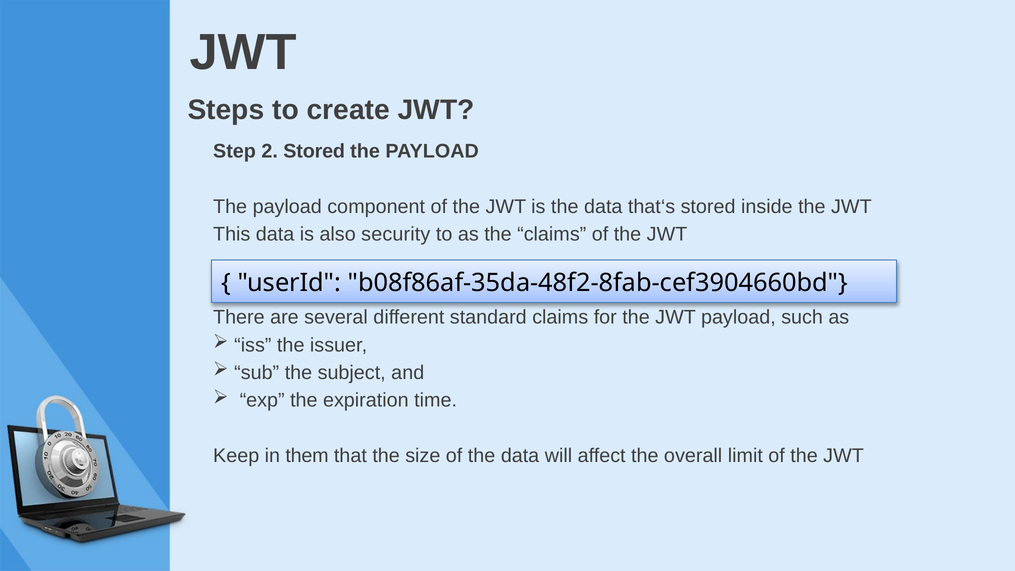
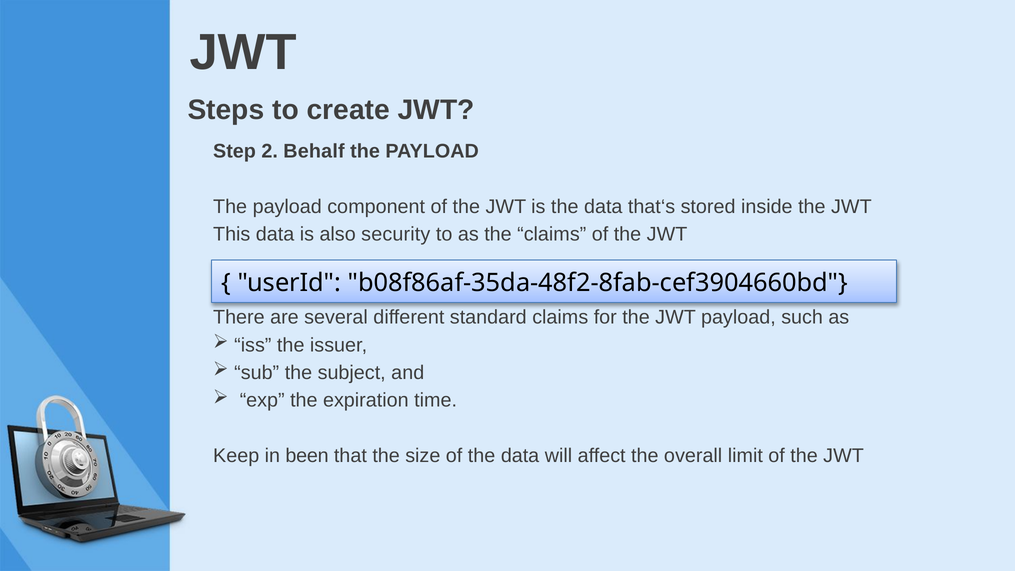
2 Stored: Stored -> Behalf
them: them -> been
